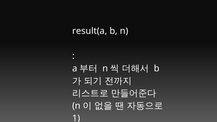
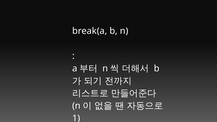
result(a: result(a -> break(a
